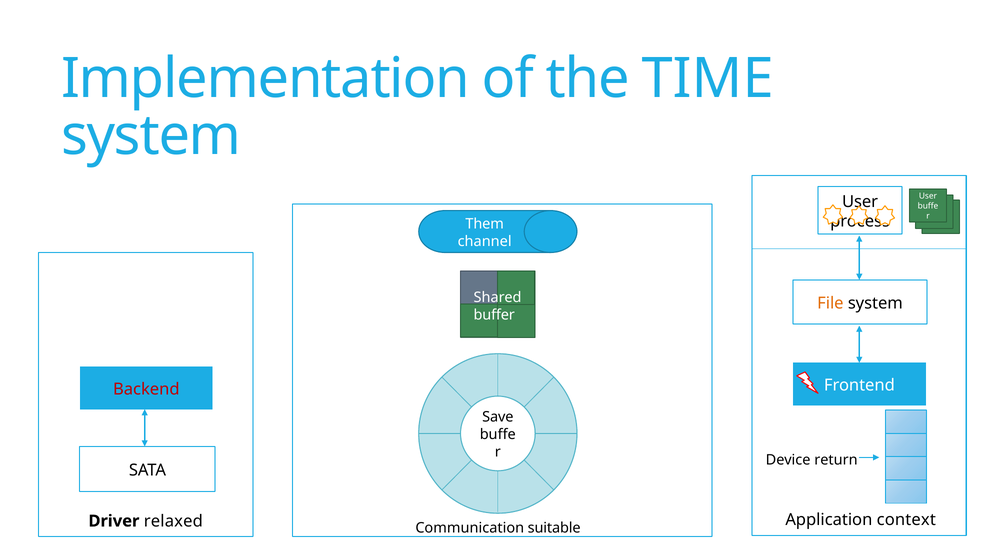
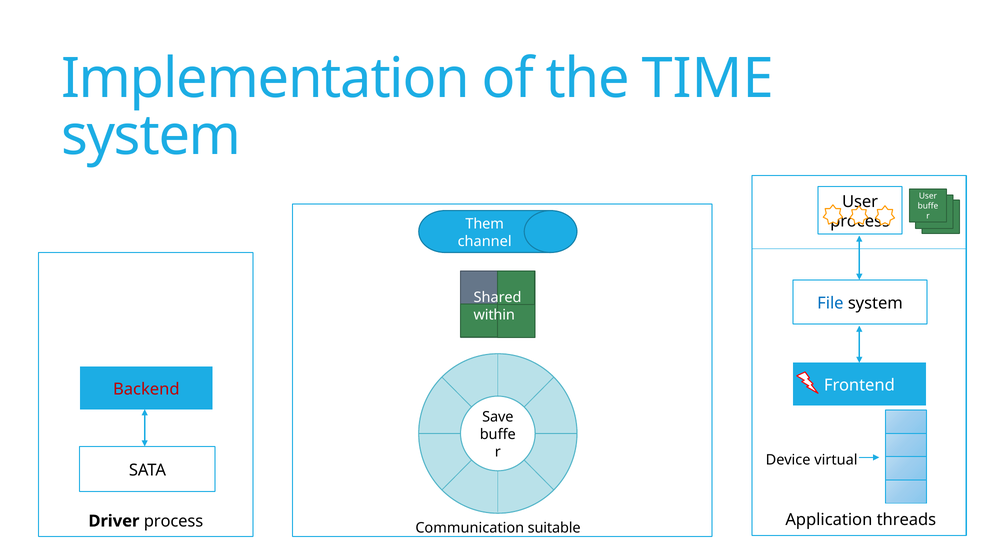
File colour: orange -> blue
buffer: buffer -> within
return: return -> virtual
Driver relaxed: relaxed -> process
context: context -> threads
